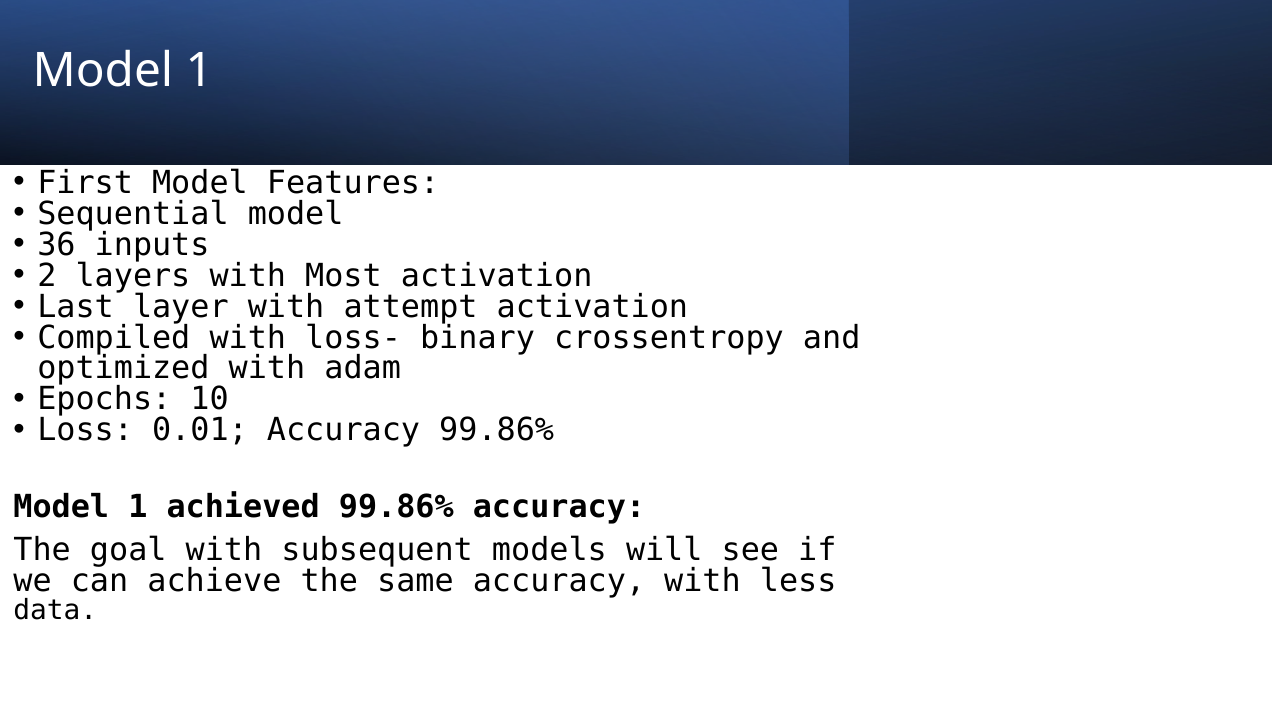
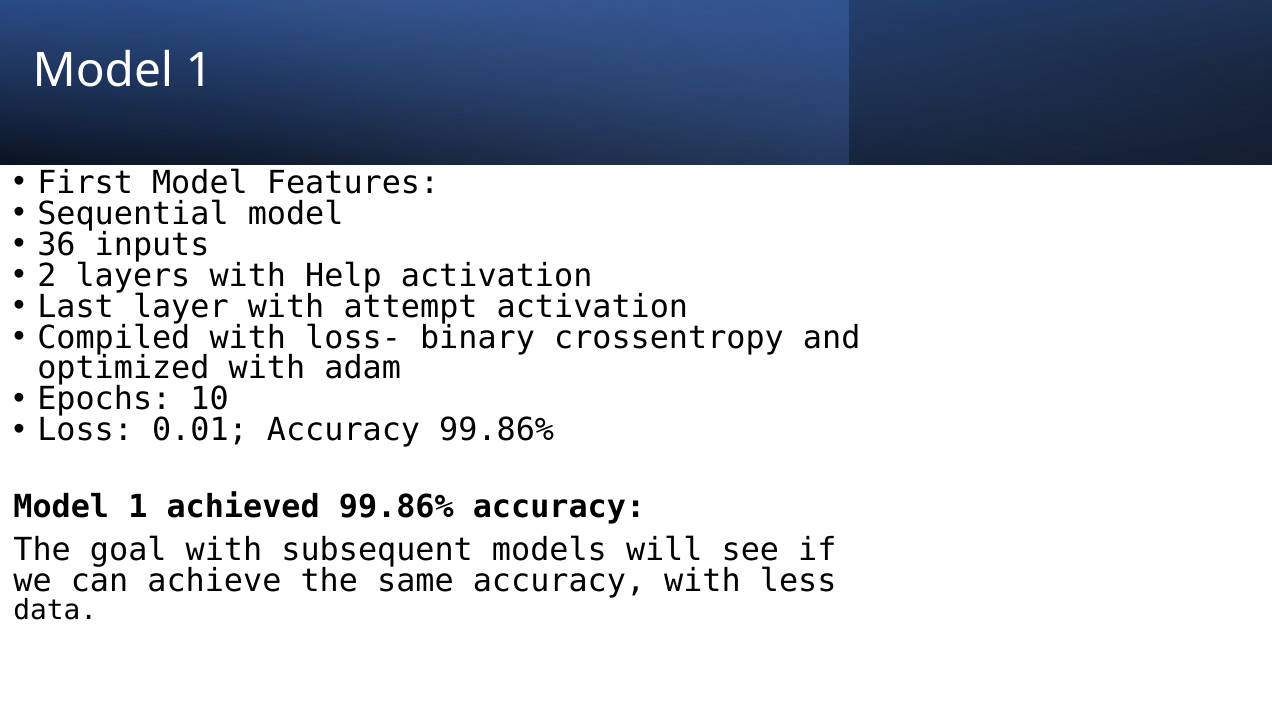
Most: Most -> Help
